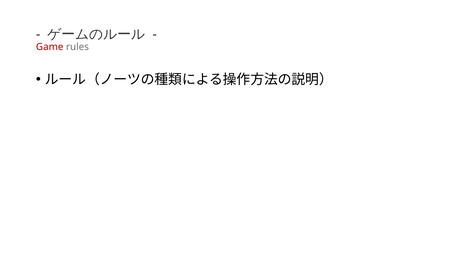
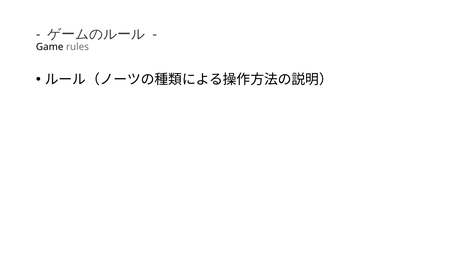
Game colour: red -> black
